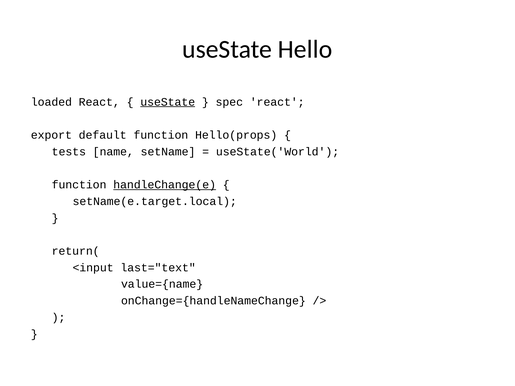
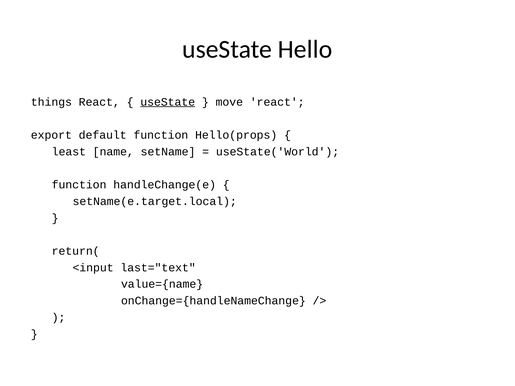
loaded: loaded -> things
spec: spec -> move
tests: tests -> least
handleChange(e underline: present -> none
